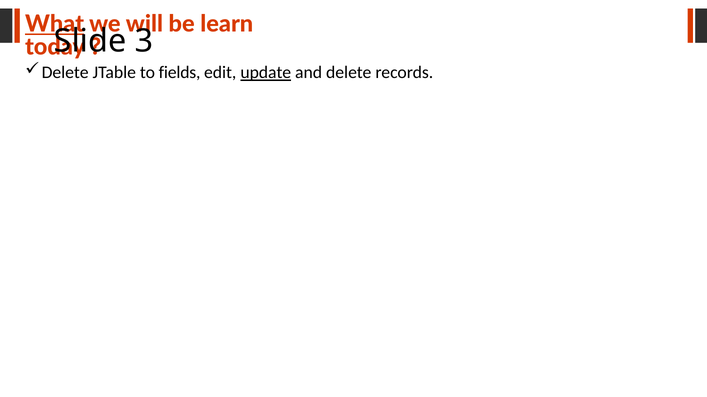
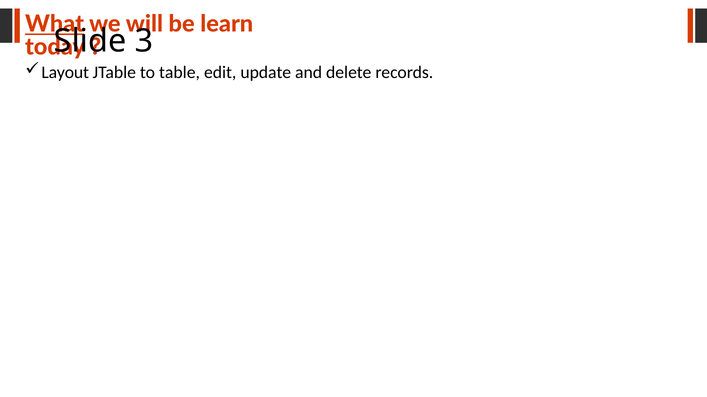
Delete at (65, 73): Delete -> Layout
fields: fields -> table
update underline: present -> none
